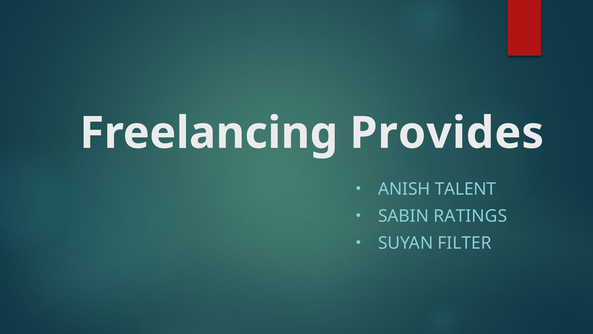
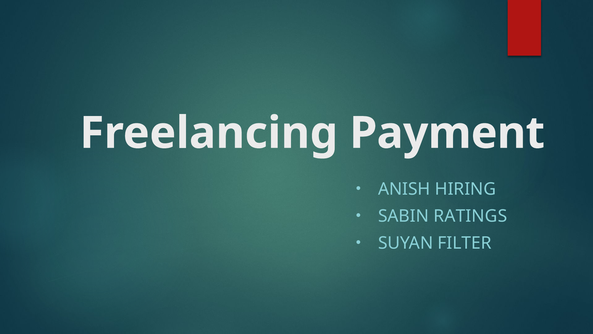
Provides: Provides -> Payment
TALENT: TALENT -> HIRING
